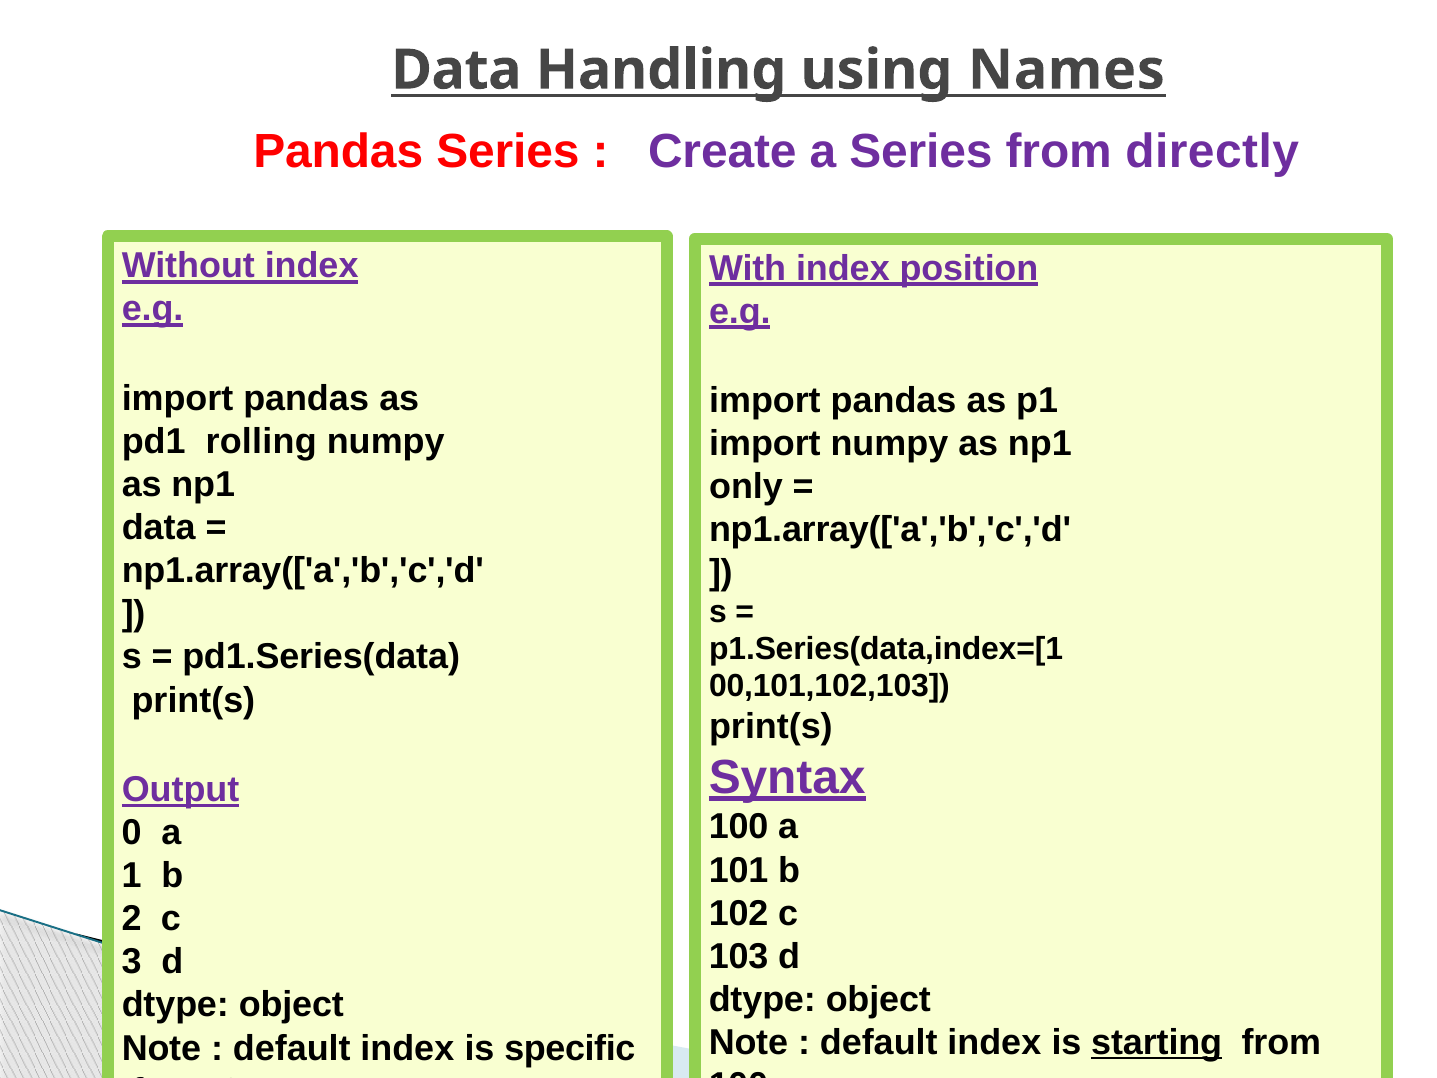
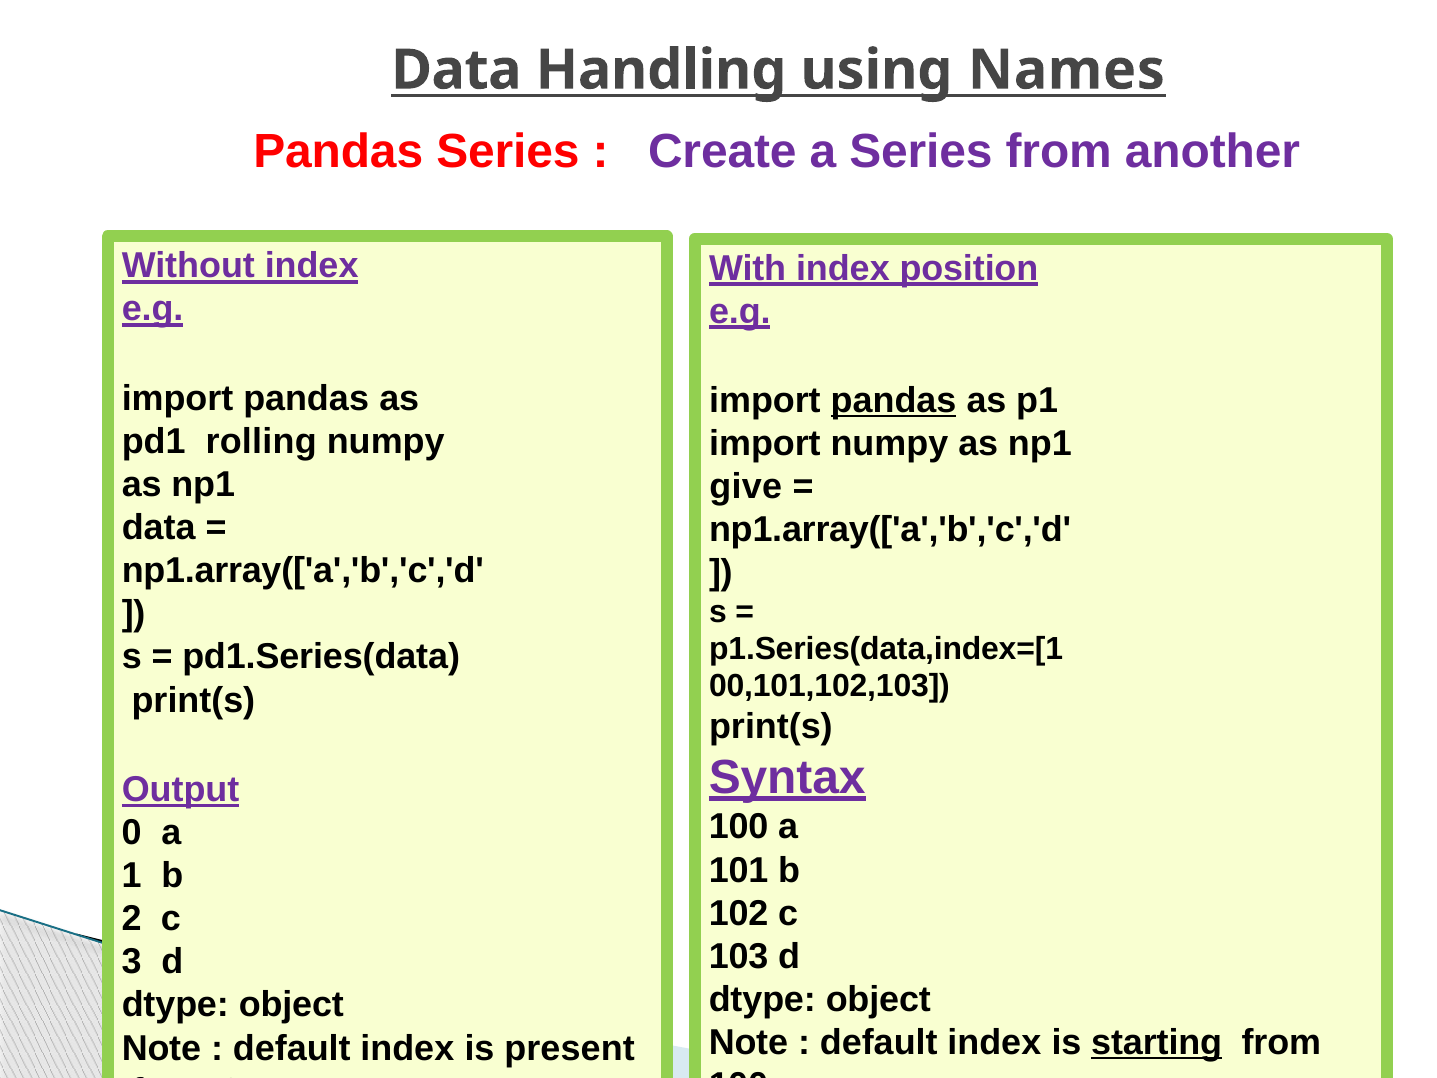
directly: directly -> another
pandas at (894, 401) underline: none -> present
only: only -> give
specific: specific -> present
